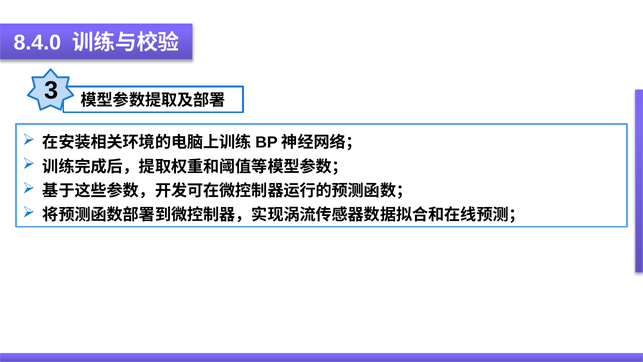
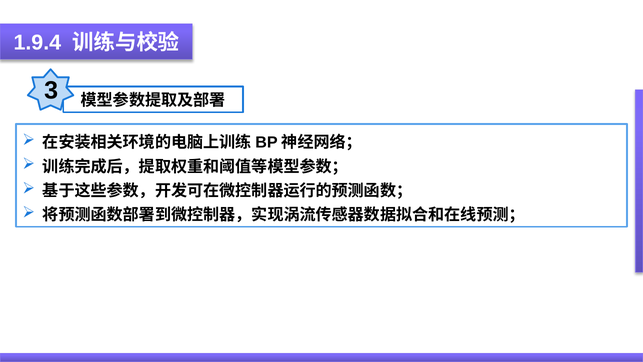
8.4.0: 8.4.0 -> 1.9.4
